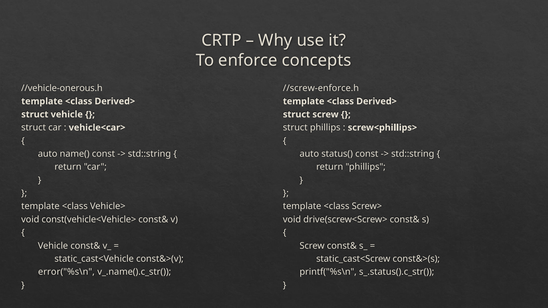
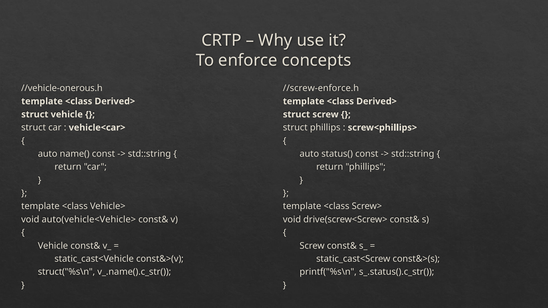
const(vehicle<Vehicle>: const(vehicle<Vehicle> -> auto(vehicle<Vehicle>
error("%s\n: error("%s\n -> struct("%s\n
